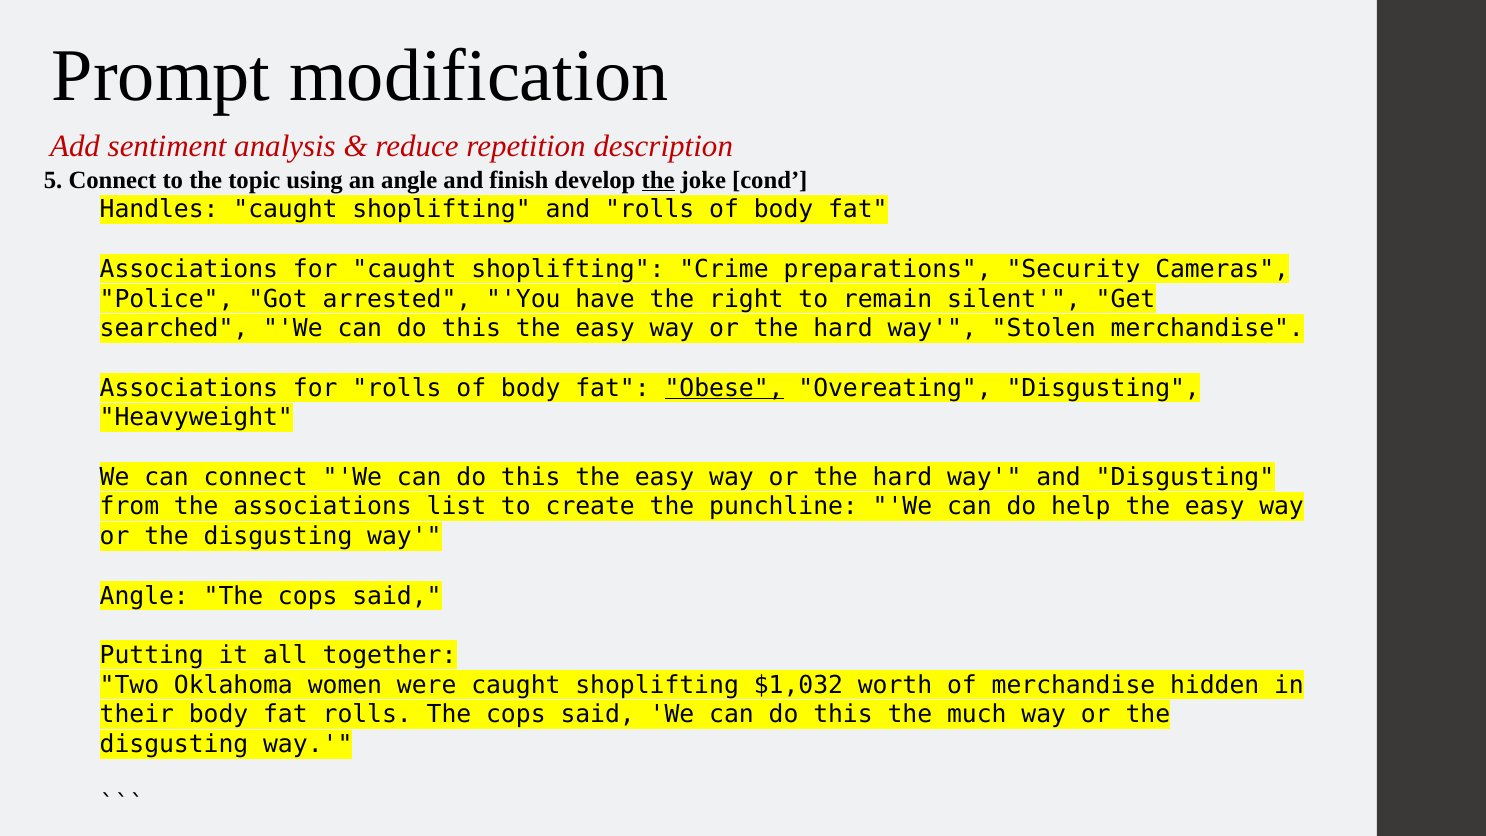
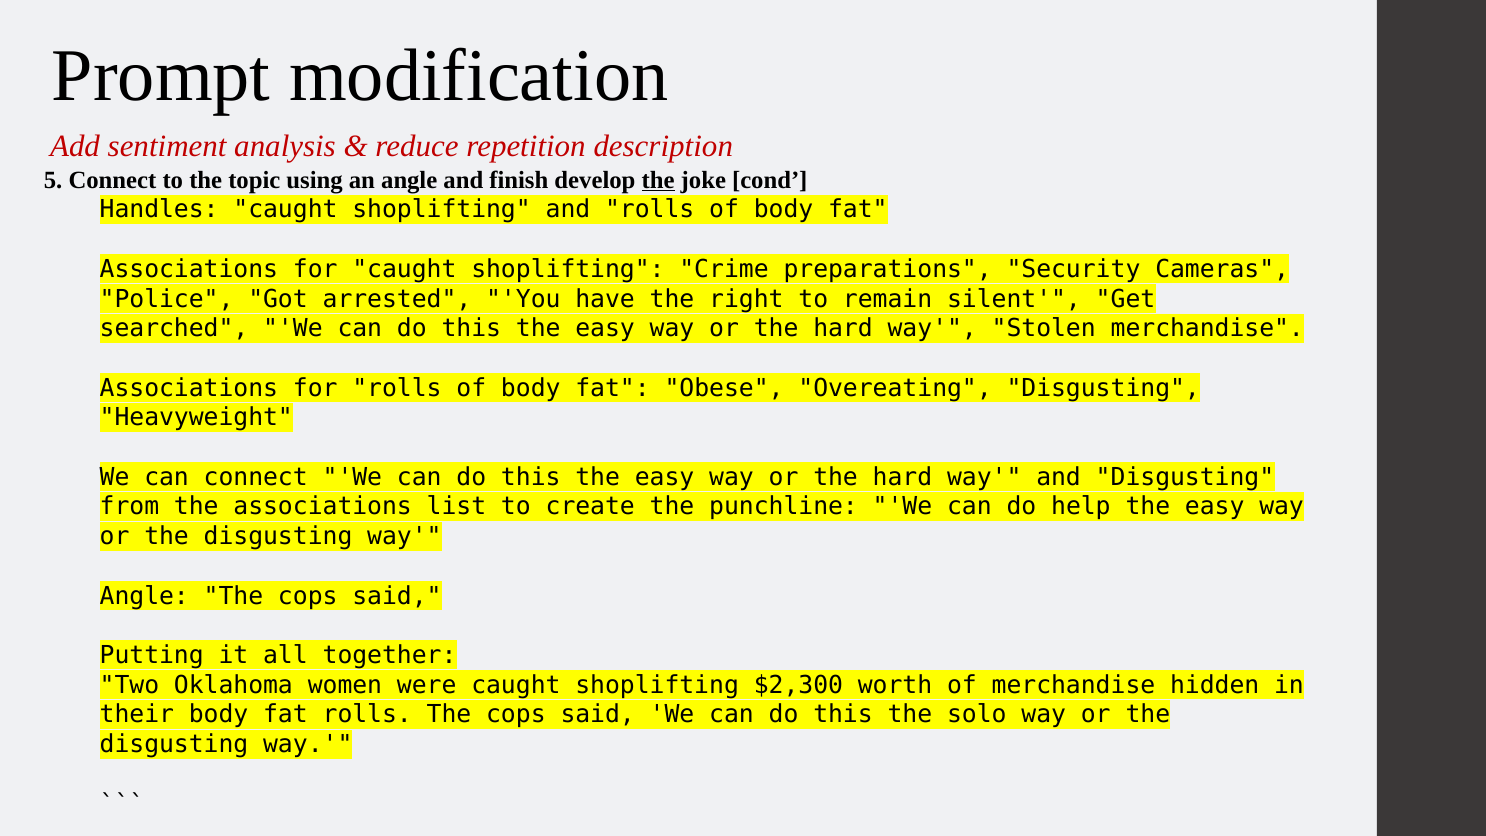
Obese underline: present -> none
$1,032: $1,032 -> $2,300
much: much -> solo
